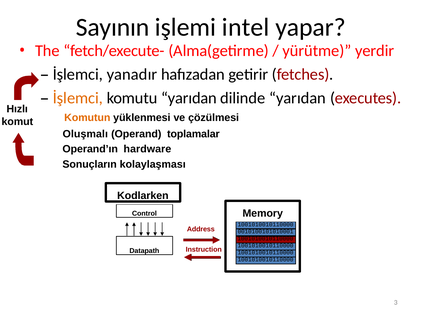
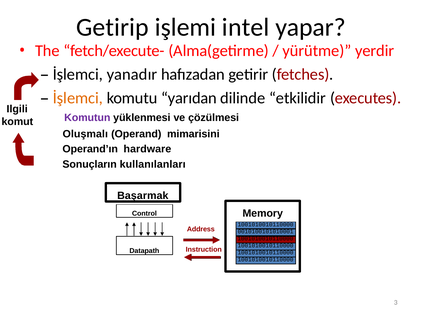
Sayının: Sayının -> Getirip
dilinde yarıdan: yarıdan -> etkilidir
Hızlı: Hızlı -> Ilgili
Komutun colour: orange -> purple
toplamalar: toplamalar -> mimarisini
kolaylaşması: kolaylaşması -> kullanılanları
Kodlarken: Kodlarken -> Başarmak
